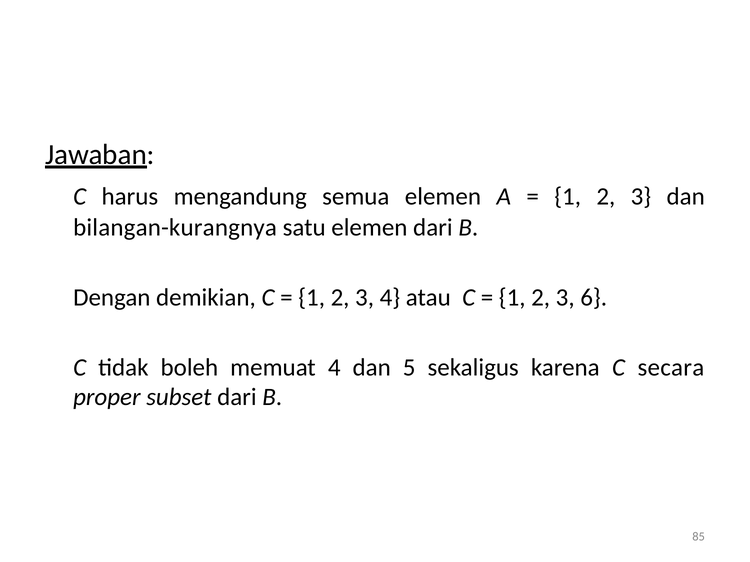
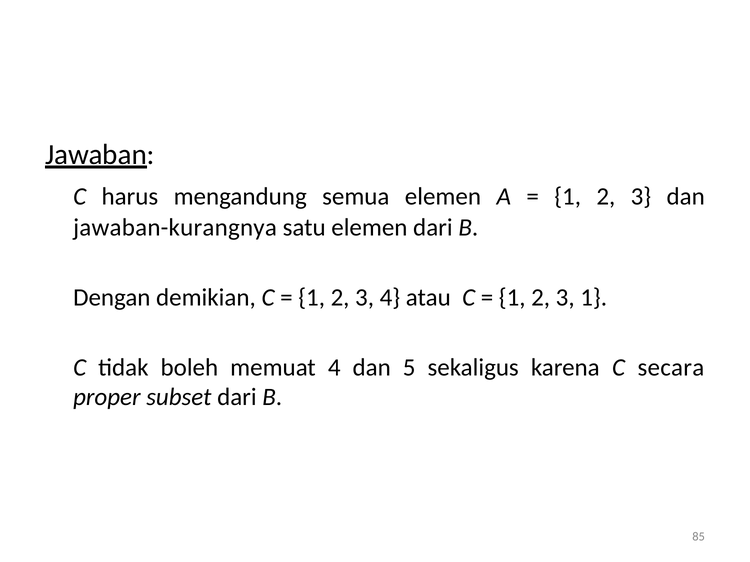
bilangan-kurangnya: bilangan-kurangnya -> jawaban-kurangnya
3 6: 6 -> 1
